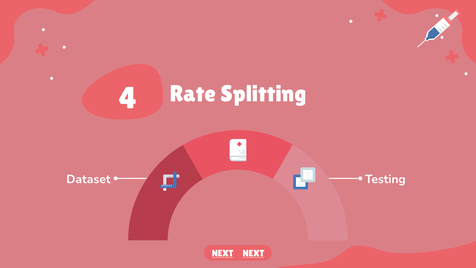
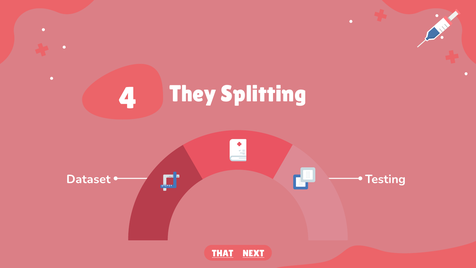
Rate: Rate -> They
NEXT at (223, 253): NEXT -> THAT
